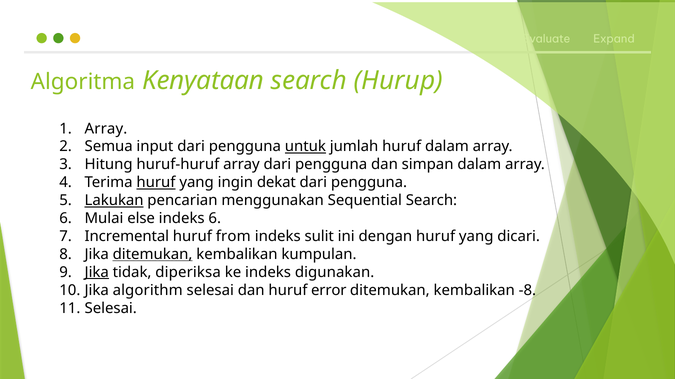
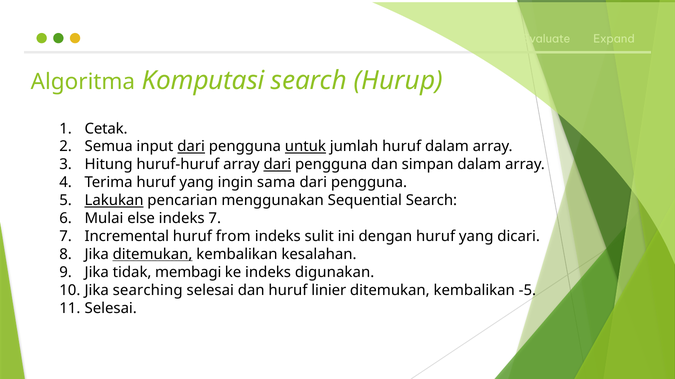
Kenyataan: Kenyataan -> Komputasi
Array at (106, 129): Array -> Cetak
dari at (191, 147) underline: none -> present
dari at (277, 165) underline: none -> present
huruf at (156, 183) underline: present -> none
dekat: dekat -> sama
indeks 6: 6 -> 7
kumpulan: kumpulan -> kesalahan
Jika at (97, 273) underline: present -> none
diperiksa: diperiksa -> membagi
algorithm: algorithm -> searching
error: error -> linier
-8: -8 -> -5
